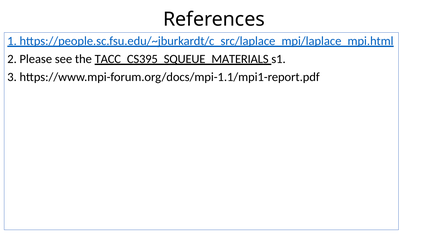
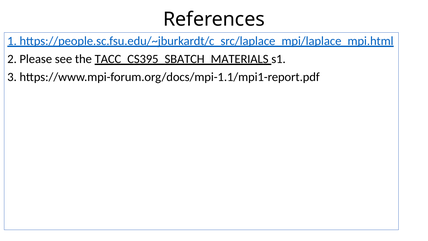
TACC_CS395_SQUEUE_MATERIALS: TACC_CS395_SQUEUE_MATERIALS -> TACC_CS395_SBATCH_MATERIALS
